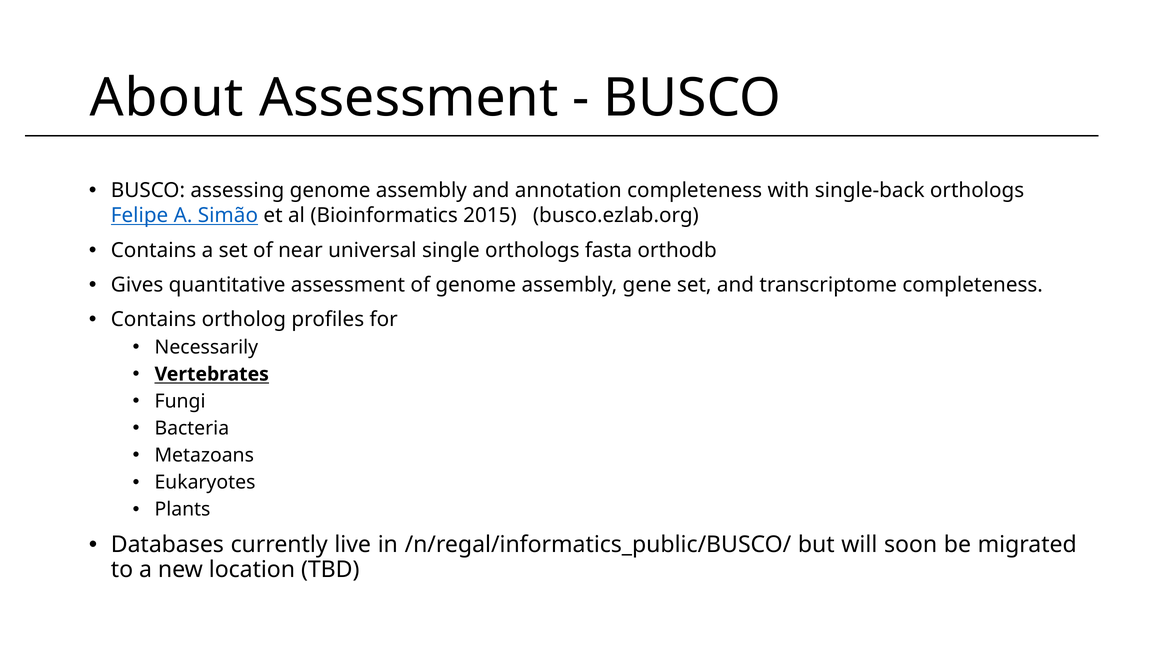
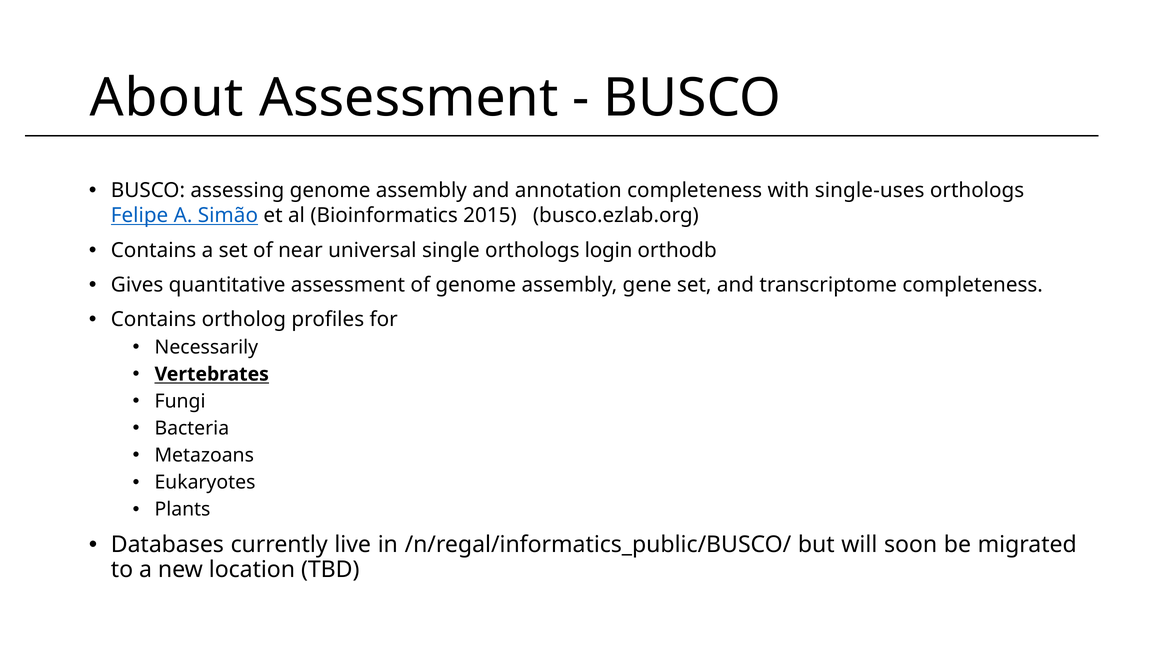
single-back: single-back -> single-uses
fasta: fasta -> login
